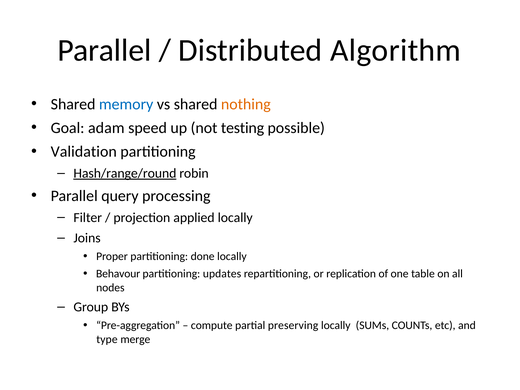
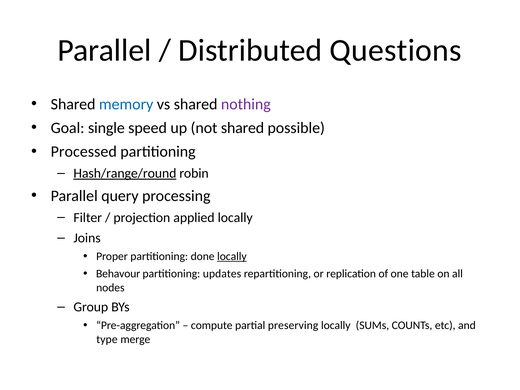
Algorithm: Algorithm -> Questions
nothing colour: orange -> purple
adam: adam -> single
not testing: testing -> shared
Validation: Validation -> Processed
locally at (232, 256) underline: none -> present
